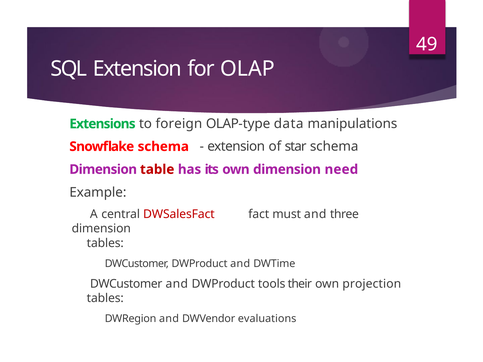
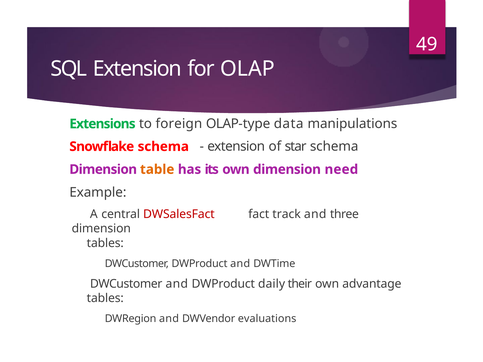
table colour: red -> orange
must: must -> track
tools: tools -> daily
projection: projection -> advantage
